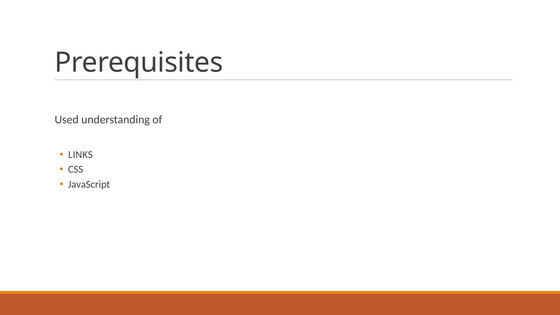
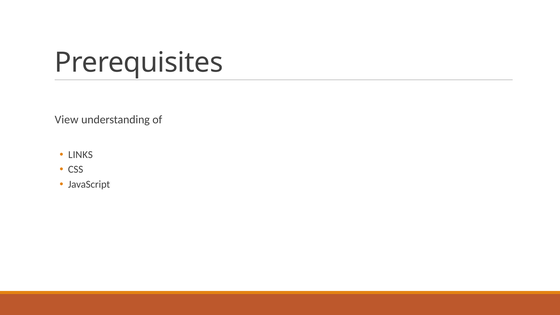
Used: Used -> View
